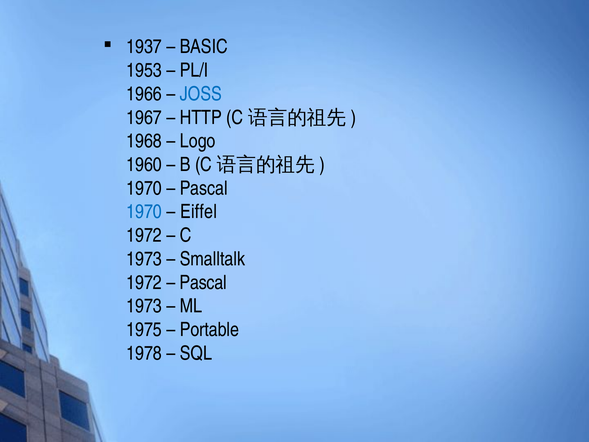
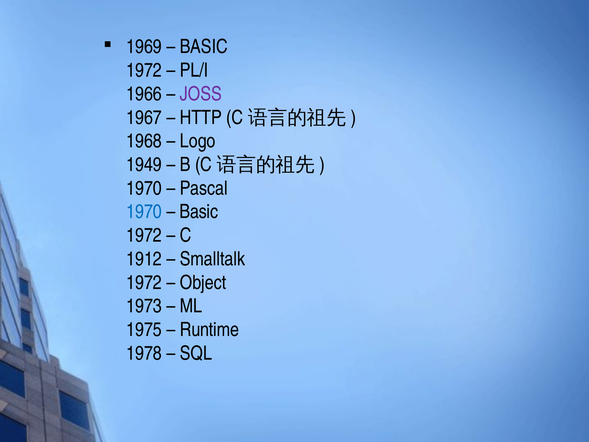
1937: 1937 -> 1969
1953 at (144, 70): 1953 -> 1972
JOSS colour: blue -> purple
1960: 1960 -> 1949
Eiffel at (199, 212): Eiffel -> Basic
1973 at (144, 259): 1973 -> 1912
Pascal at (203, 282): Pascal -> Object
Portable: Portable -> Runtime
